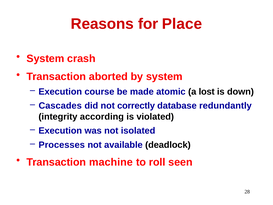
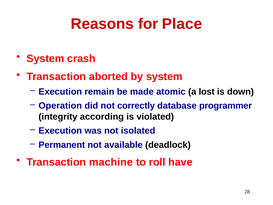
course: course -> remain
Cascades: Cascades -> Operation
redundantly: redundantly -> programmer
Processes: Processes -> Permanent
seen: seen -> have
